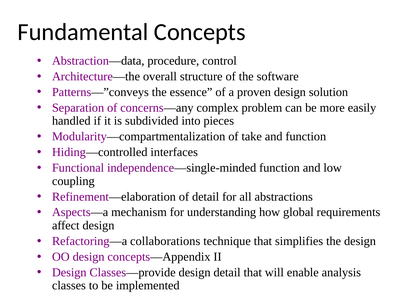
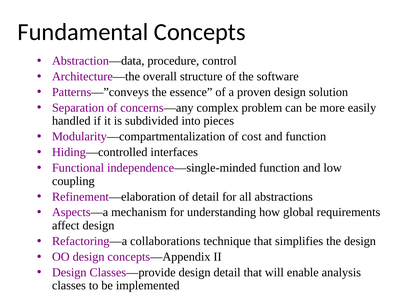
take: take -> cost
